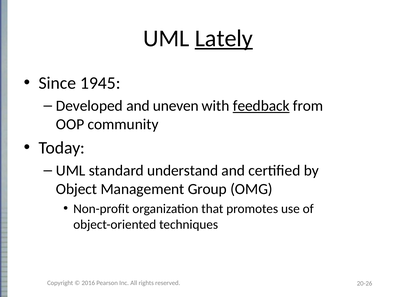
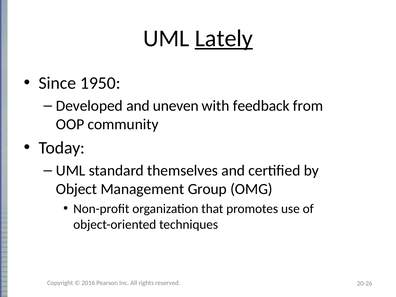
1945: 1945 -> 1950
feedback underline: present -> none
understand: understand -> themselves
